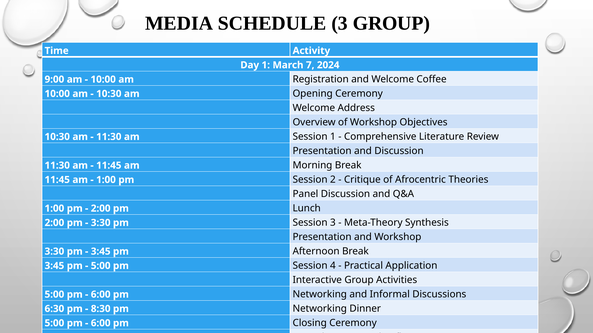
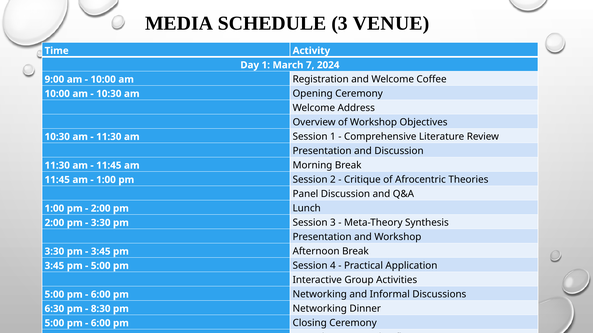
3 GROUP: GROUP -> VENUE
